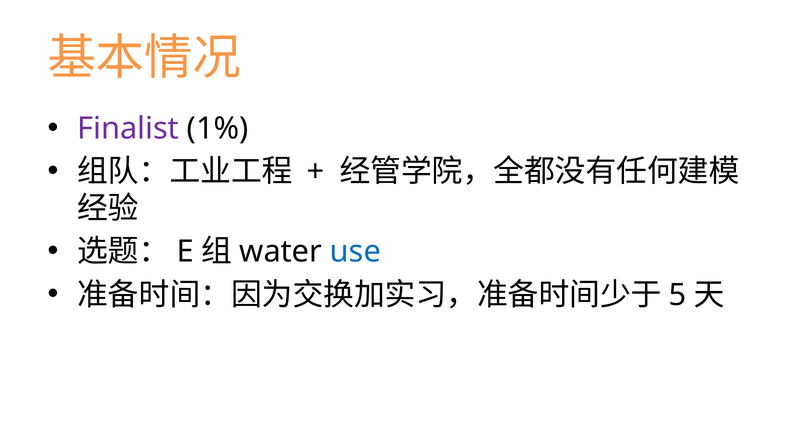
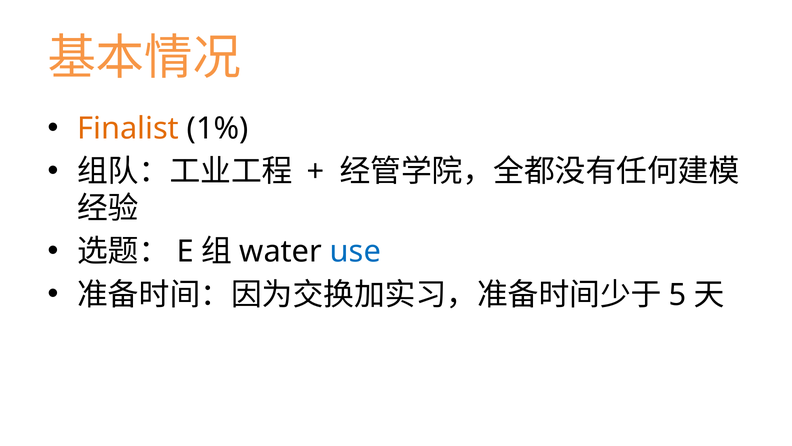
Finalist colour: purple -> orange
